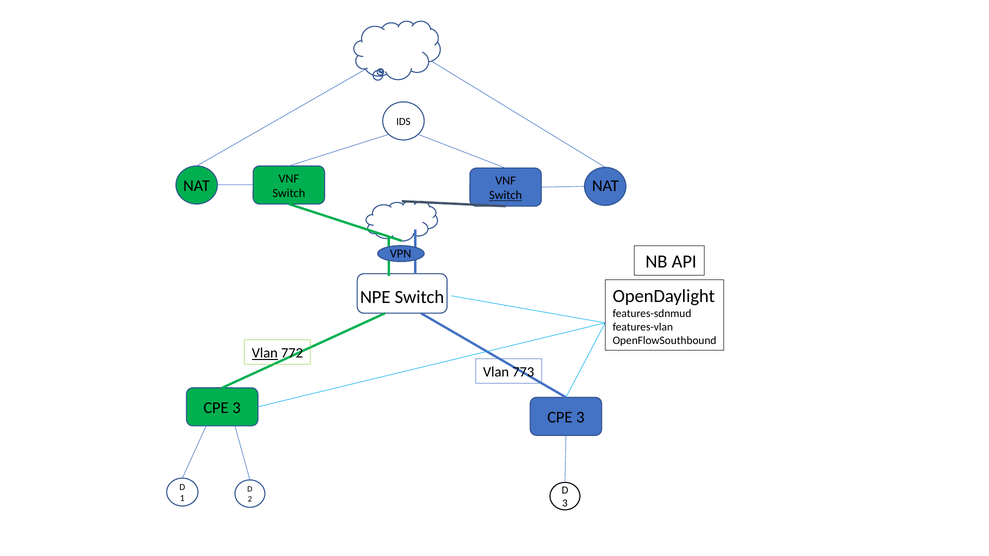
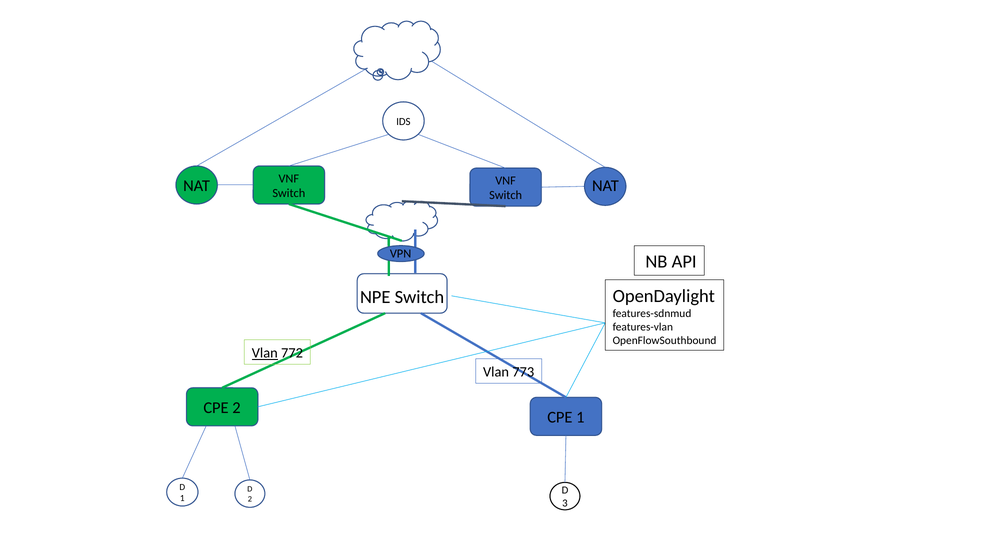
Switch at (506, 196) underline: present -> none
3 at (237, 408): 3 -> 2
3 at (580, 418): 3 -> 1
